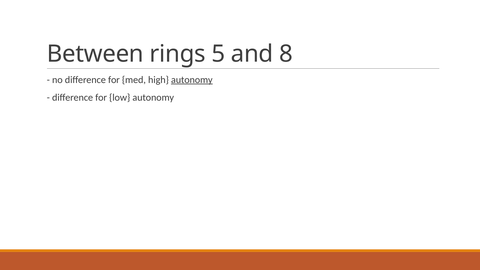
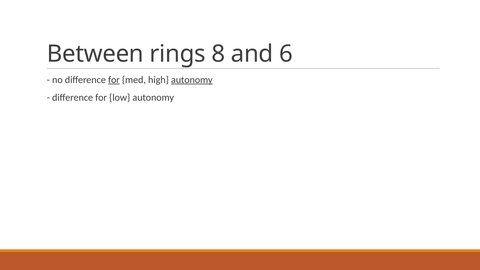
5: 5 -> 8
8: 8 -> 6
for at (114, 80) underline: none -> present
